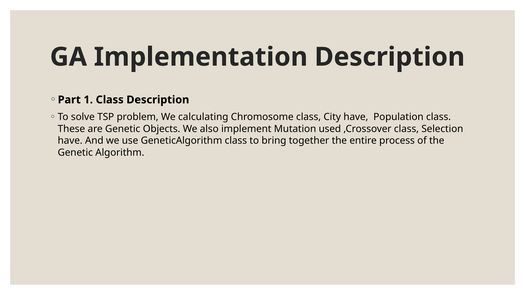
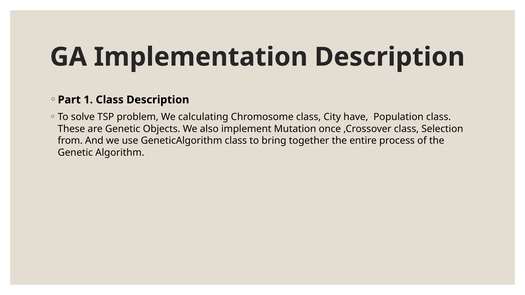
used: used -> once
have at (70, 141): have -> from
